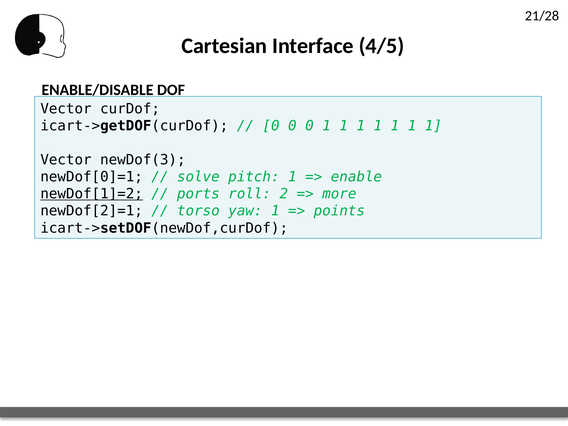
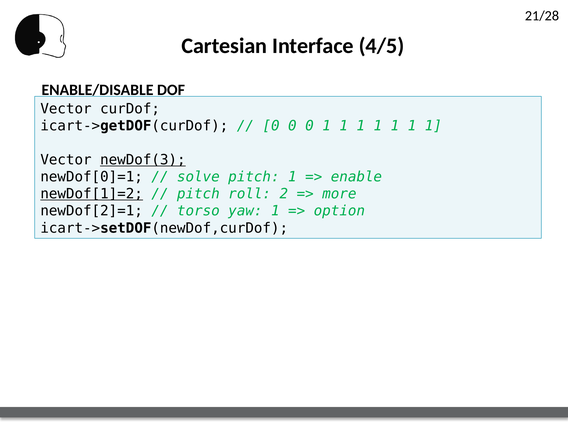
newDof(3 underline: none -> present
ports at (198, 194): ports -> pitch
points: points -> option
